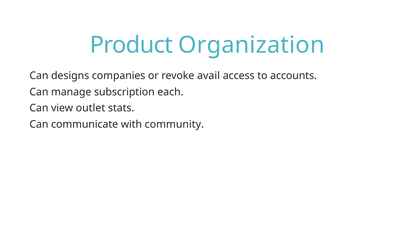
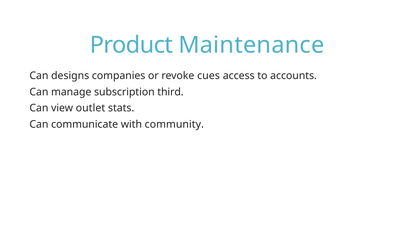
Organization: Organization -> Maintenance
avail: avail -> cues
each: each -> third
